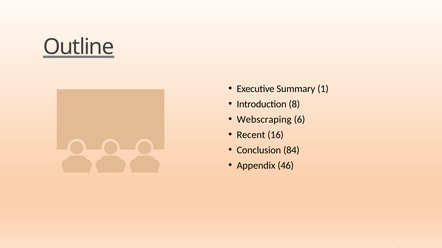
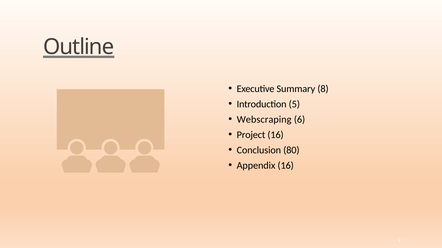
1: 1 -> 8
8: 8 -> 5
Recent: Recent -> Project
84: 84 -> 80
Appendix 46: 46 -> 16
